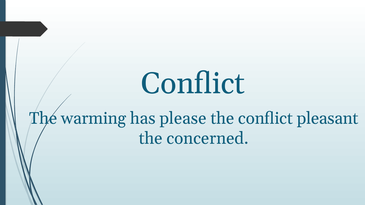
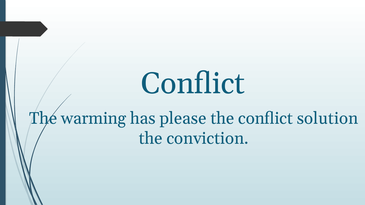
pleasant: pleasant -> solution
concerned: concerned -> conviction
